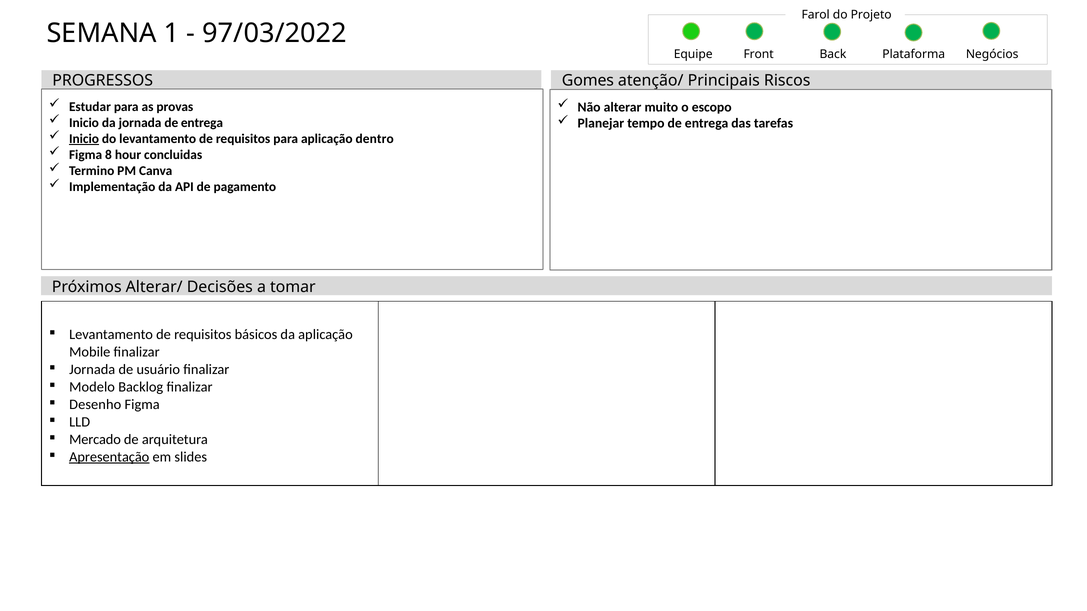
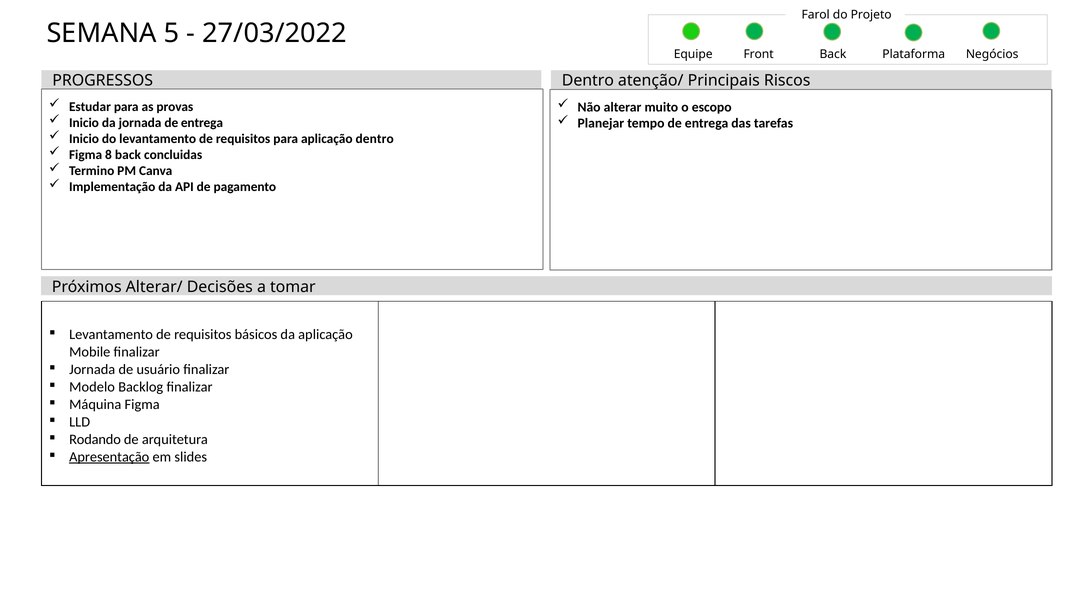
1: 1 -> 5
97/03/2022: 97/03/2022 -> 27/03/2022
PROGRESSOS Gomes: Gomes -> Dentro
Inicio at (84, 139) underline: present -> none
8 hour: hour -> back
Desenho: Desenho -> Máquina
Mercado: Mercado -> Rodando
